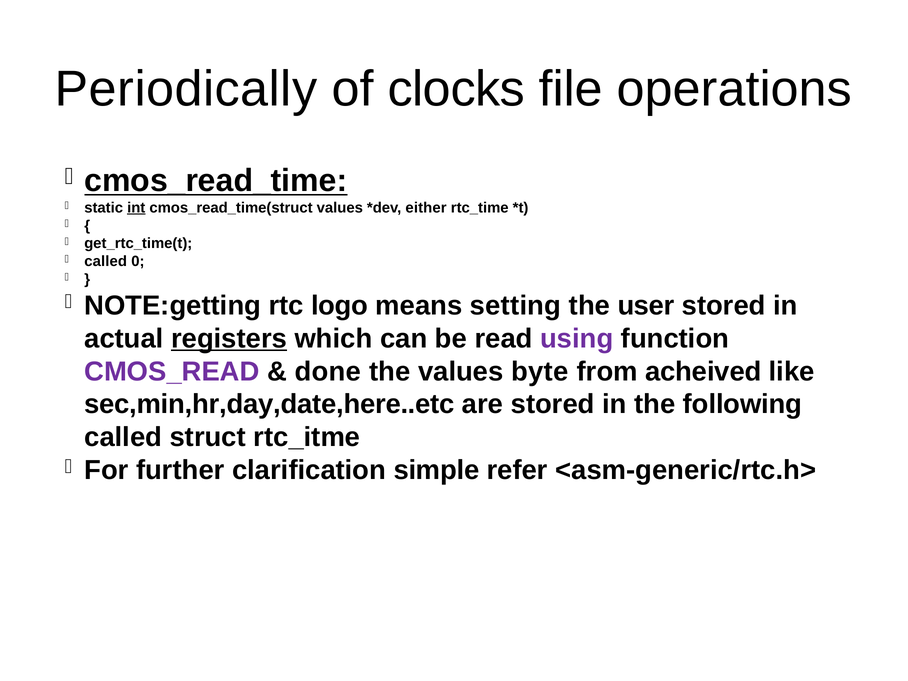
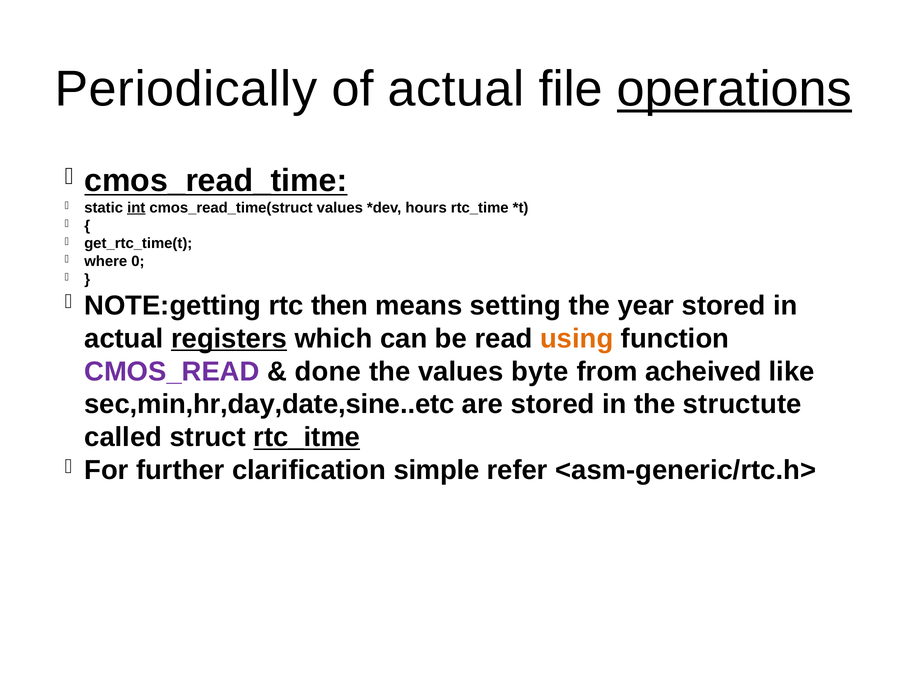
of clocks: clocks -> actual
operations underline: none -> present
either: either -> hours
called at (106, 261): called -> where
logo: logo -> then
user: user -> year
using colour: purple -> orange
sec,min,hr,day,date,here..etc: sec,min,hr,day,date,here..etc -> sec,min,hr,day,date,sine..etc
following: following -> structute
rtc_itme underline: none -> present
